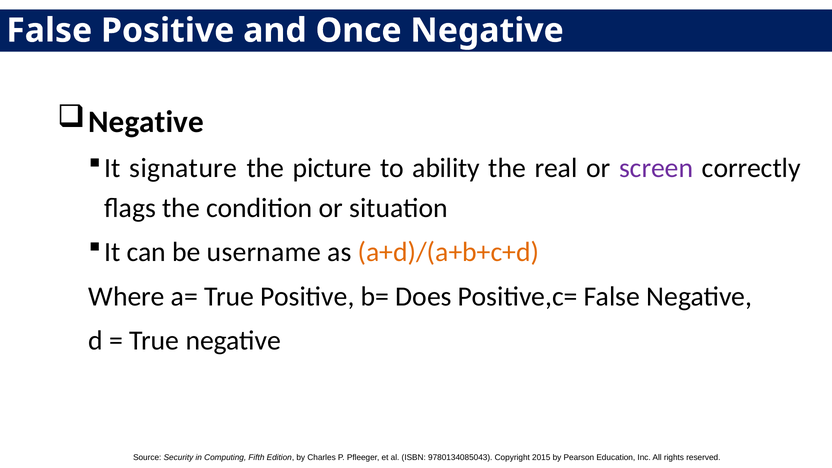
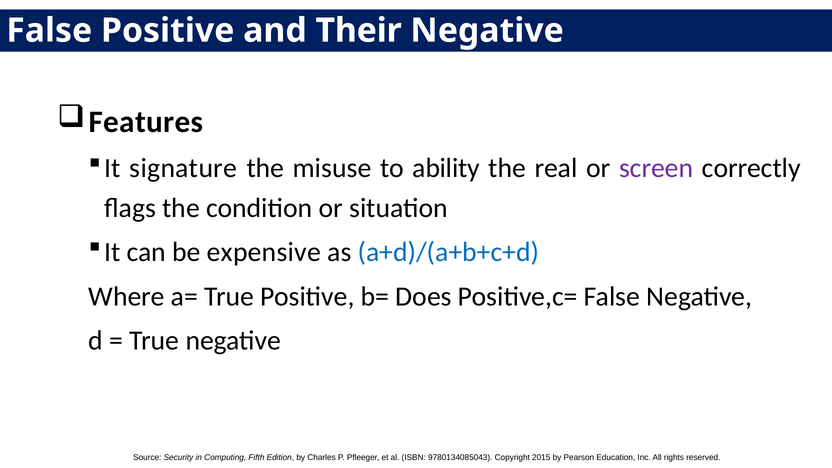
Once: Once -> Their
Negative at (146, 122): Negative -> Features
picture: picture -> misuse
username: username -> expensive
a+d)/(a+b+c+d colour: orange -> blue
